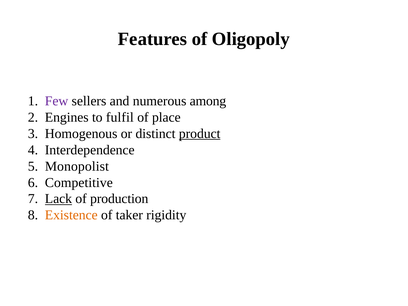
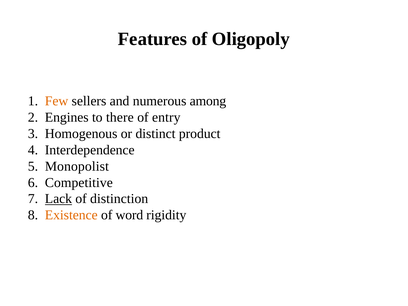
Few colour: purple -> orange
fulfil: fulfil -> there
place: place -> entry
product underline: present -> none
production: production -> distinction
taker: taker -> word
